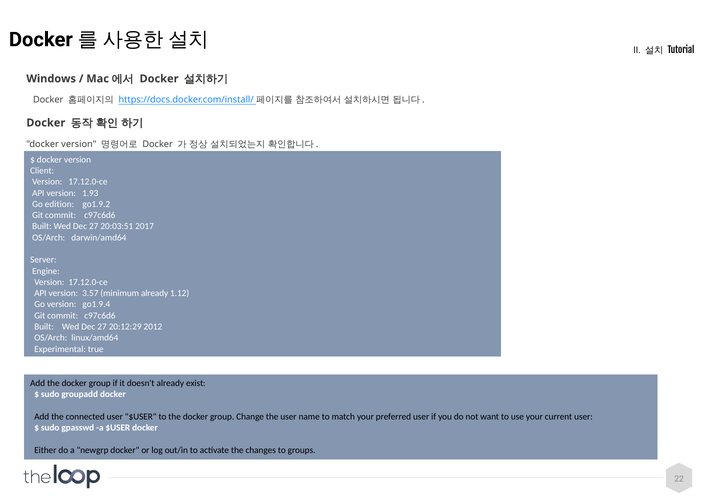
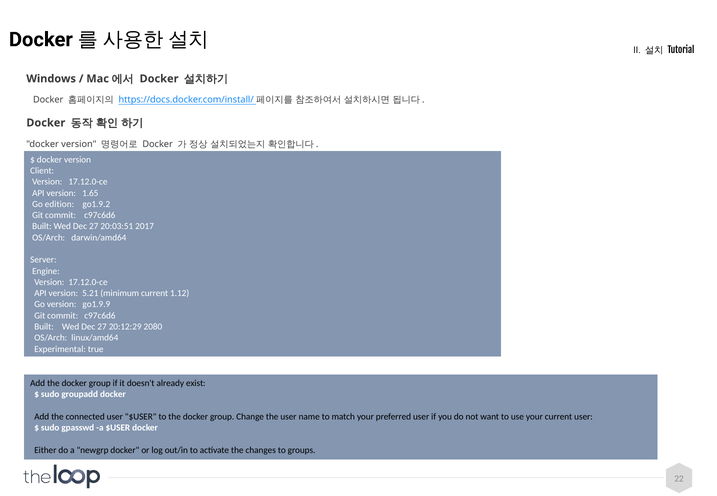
1.93: 1.93 -> 1.65
3.57: 3.57 -> 5.21
minimum already: already -> current
go1.9.4: go1.9.4 -> go1.9.9
2012: 2012 -> 2080
